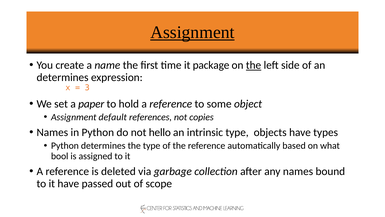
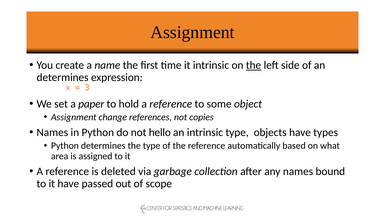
Assignment at (192, 32) underline: present -> none
it package: package -> intrinsic
default: default -> change
bool: bool -> area
